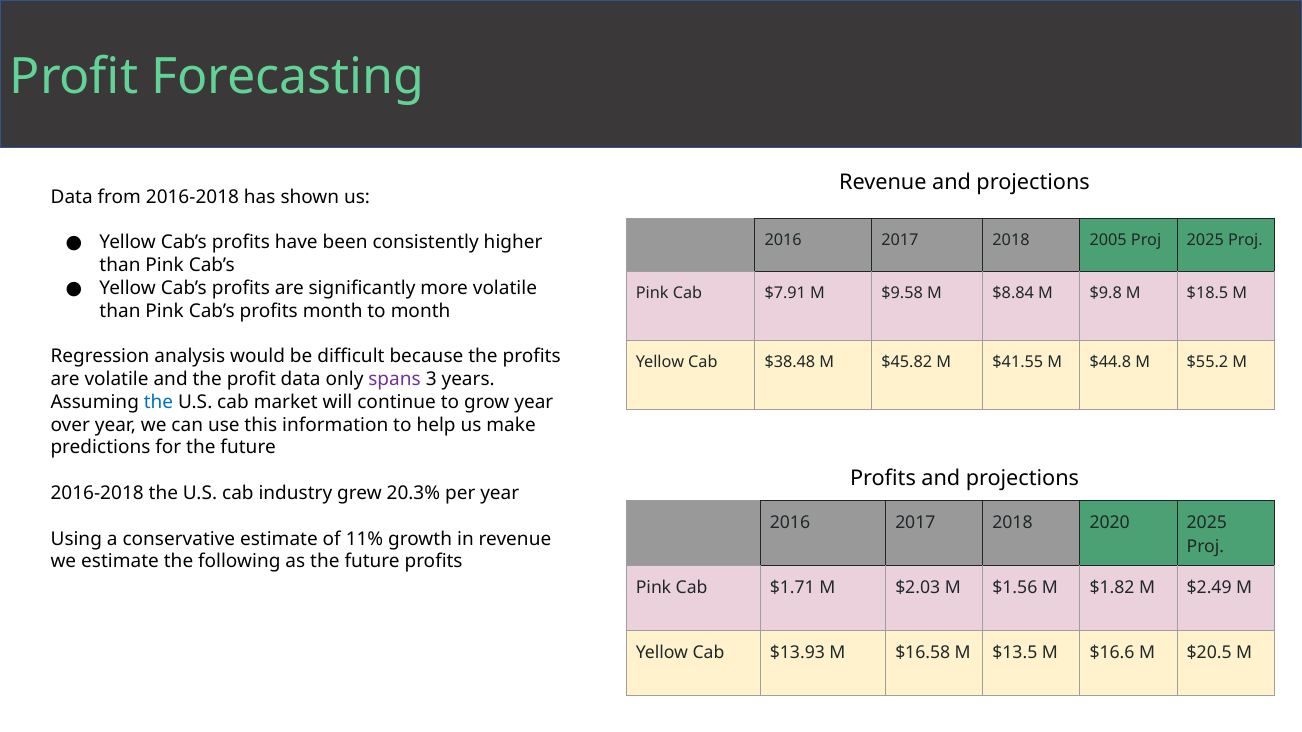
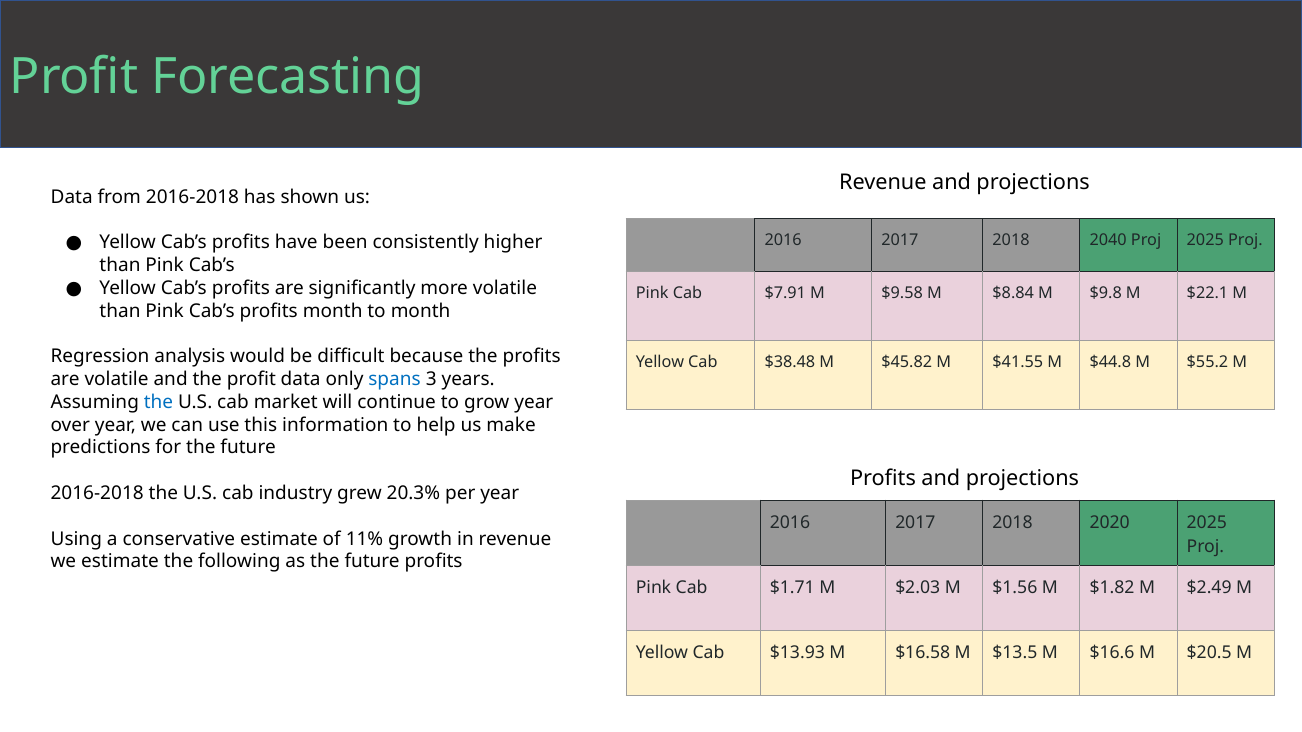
2005: 2005 -> 2040
$18.5: $18.5 -> $22.1
spans colour: purple -> blue
